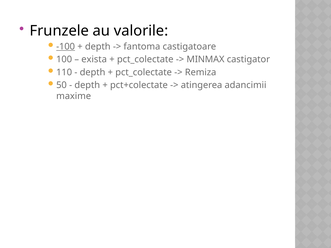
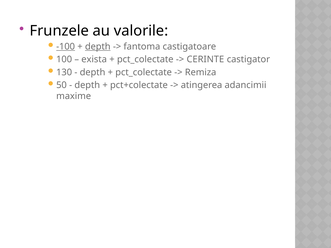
depth at (98, 47) underline: none -> present
MINMAX: MINMAX -> CERINTE
110: 110 -> 130
